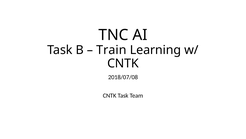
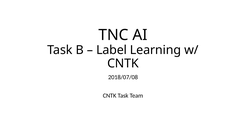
Train: Train -> Label
